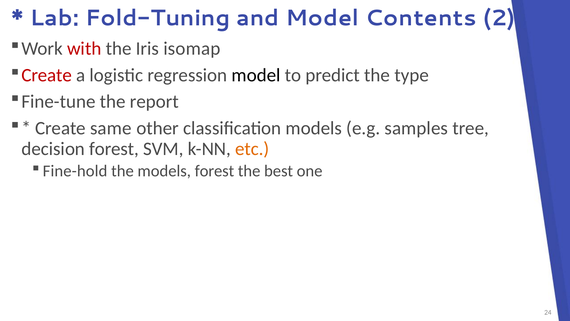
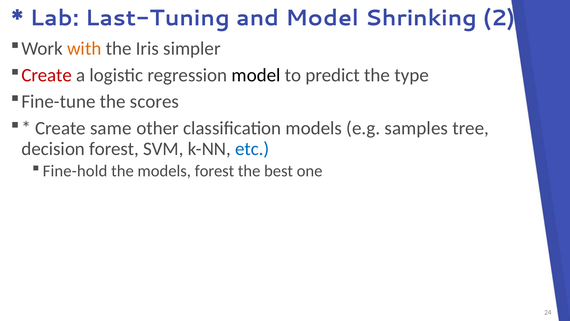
Fold-Tuning: Fold-Tuning -> Last-Tuning
Contents: Contents -> Shrinking
with colour: red -> orange
isomap: isomap -> simpler
report: report -> scores
etc colour: orange -> blue
